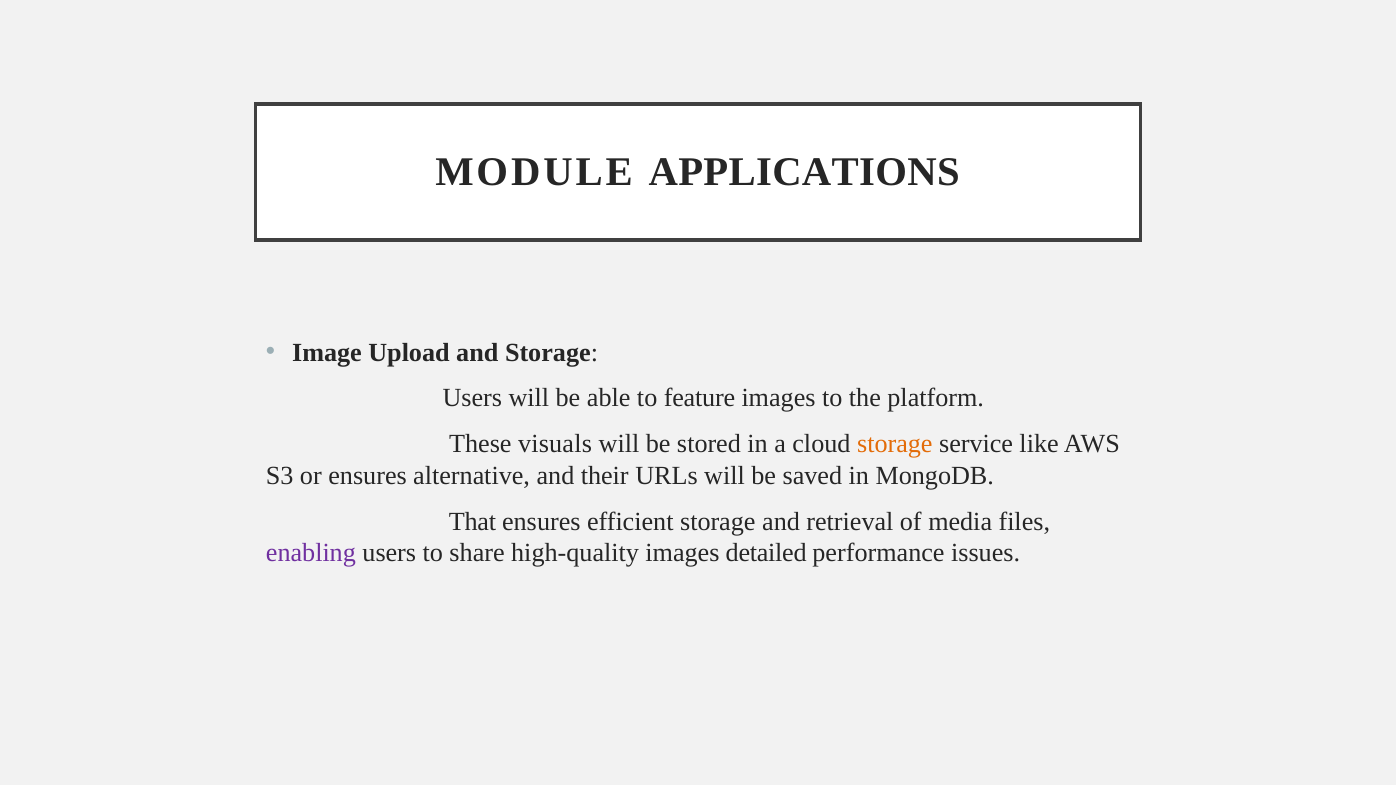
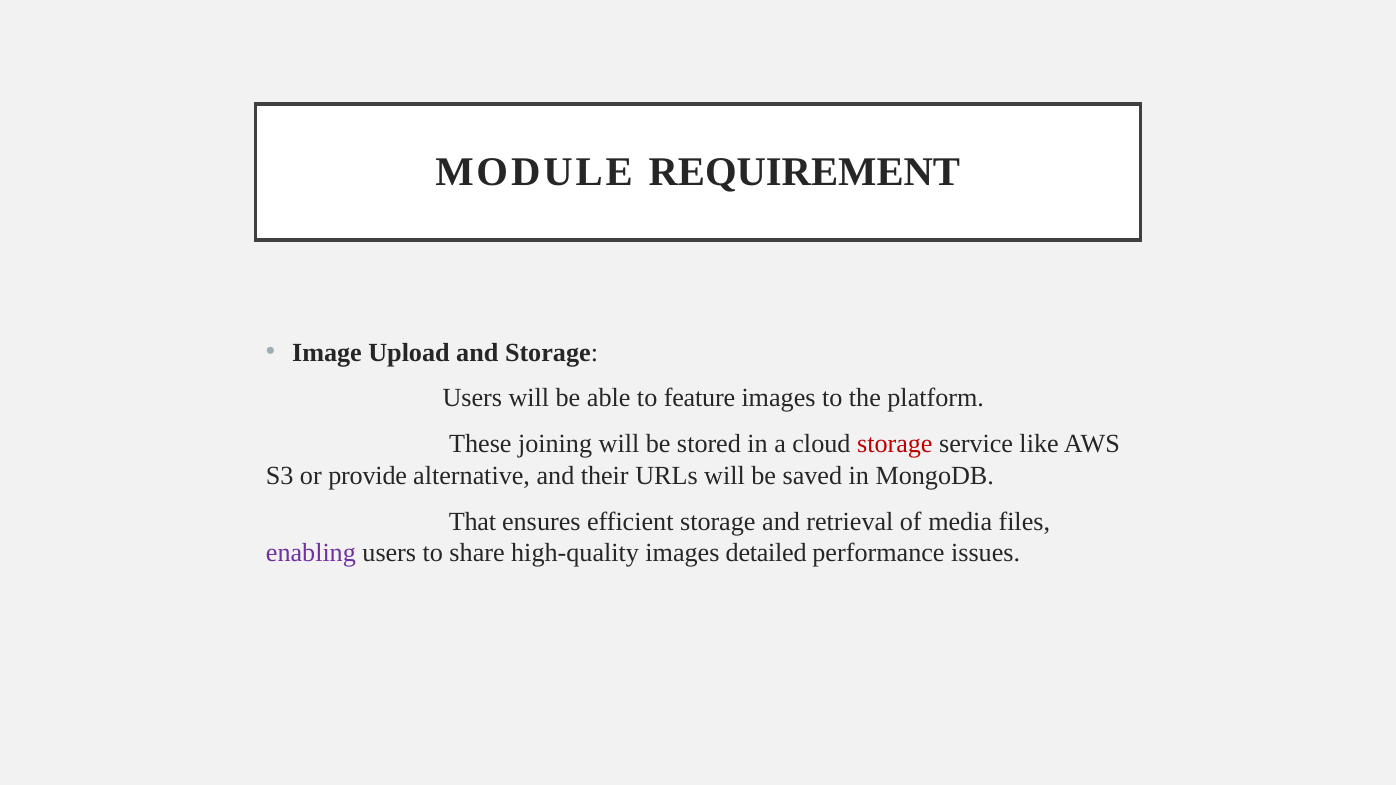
APPLICATIONS: APPLICATIONS -> REQUIREMENT
visuals: visuals -> joining
storage at (895, 444) colour: orange -> red
or ensures: ensures -> provide
